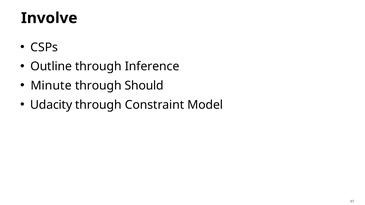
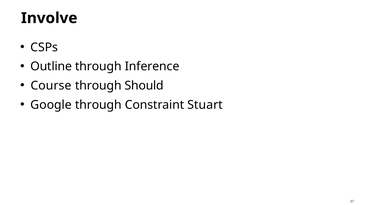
Minute: Minute -> Course
Udacity: Udacity -> Google
Model: Model -> Stuart
